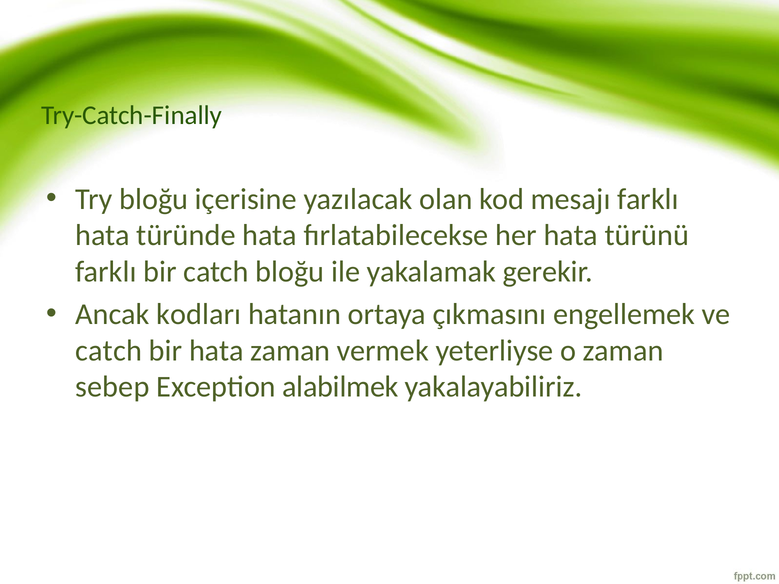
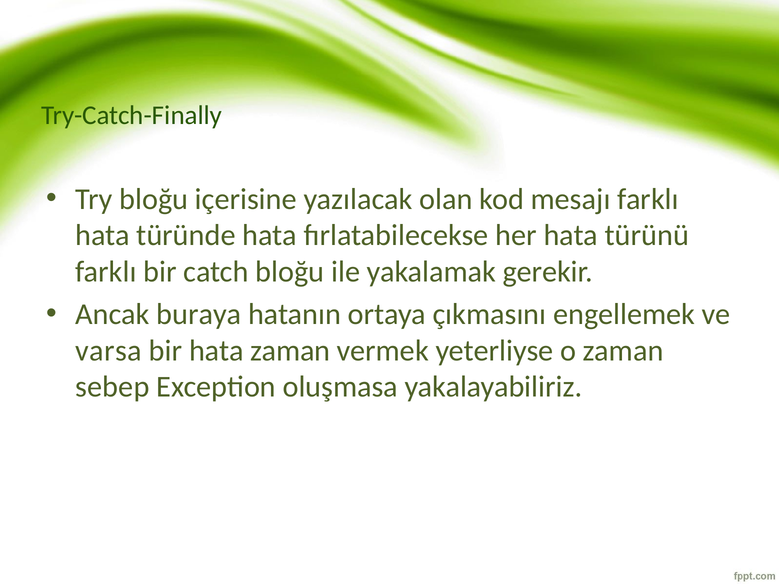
kodları: kodları -> buraya
catch at (109, 351): catch -> varsa
alabilmek: alabilmek -> oluşmasa
